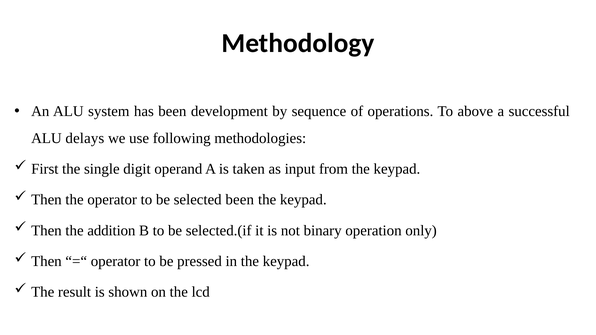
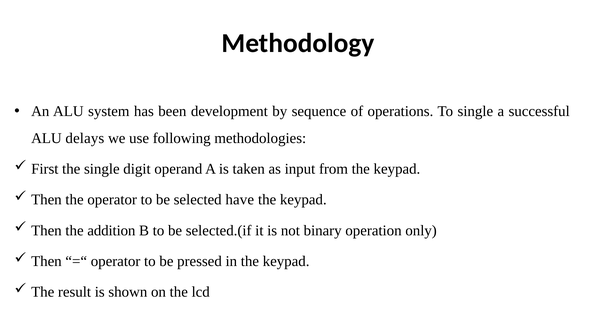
To above: above -> single
selected been: been -> have
